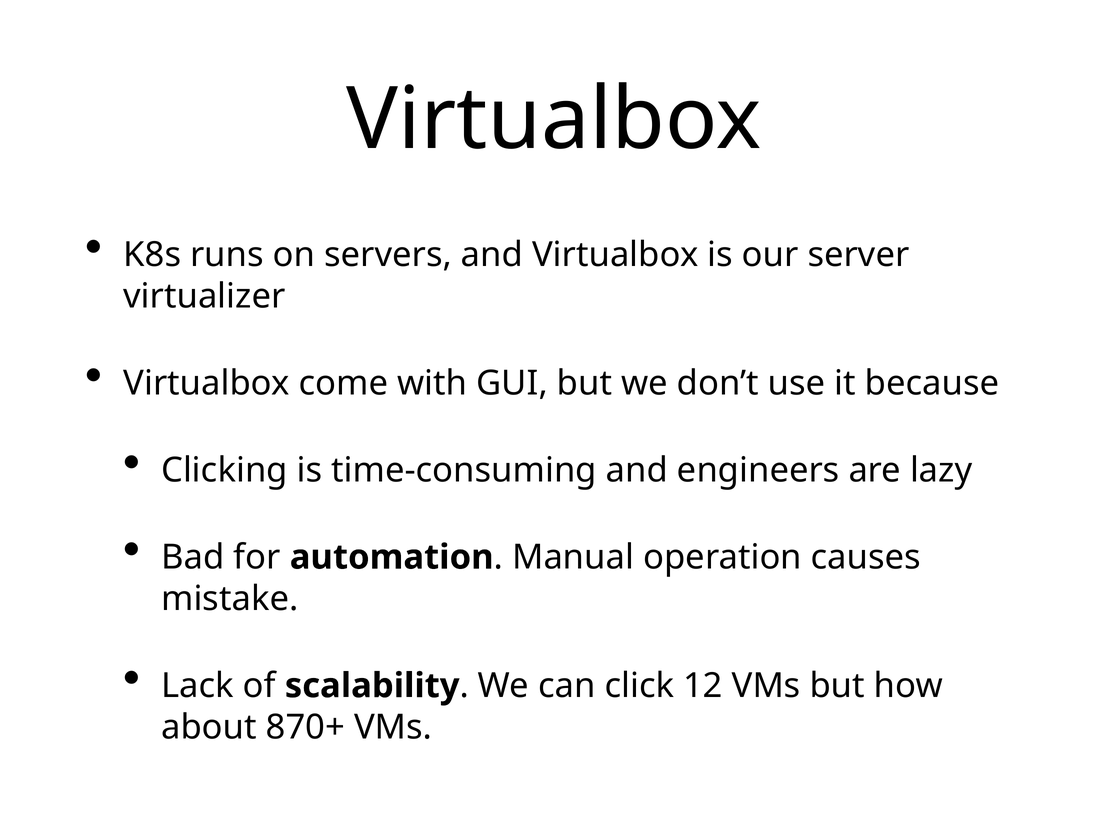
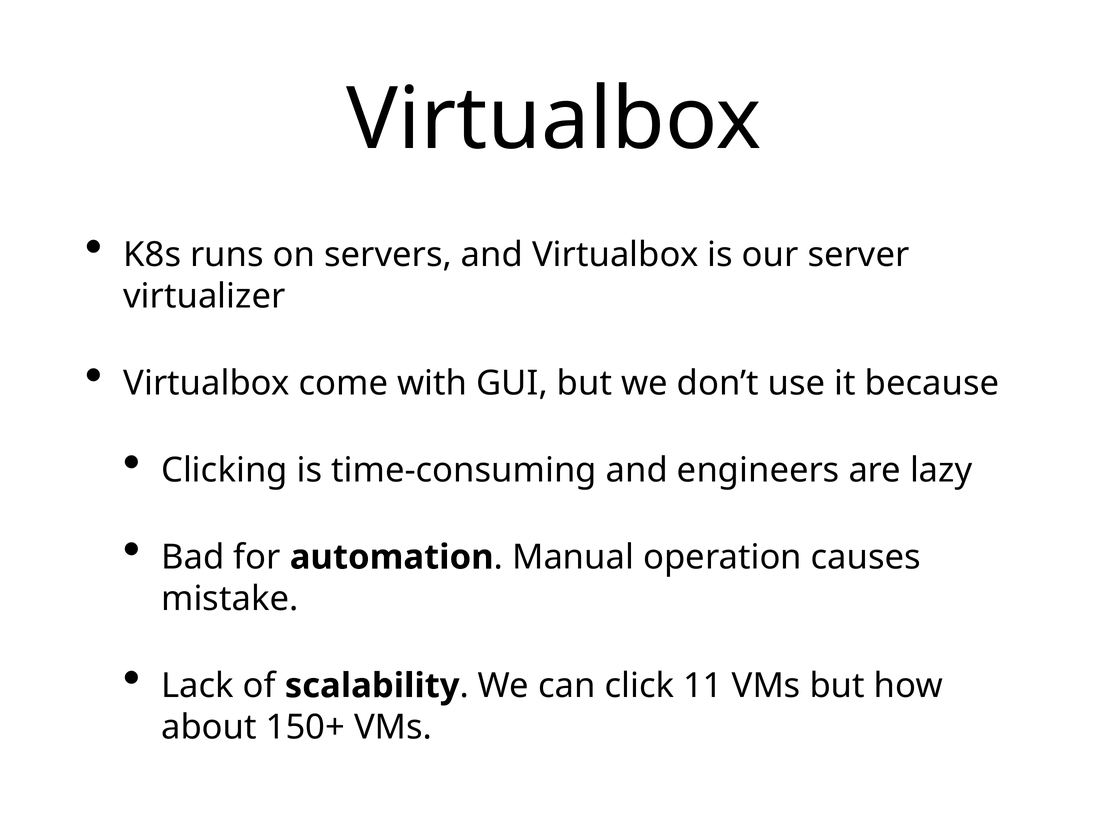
12: 12 -> 11
870+: 870+ -> 150+
